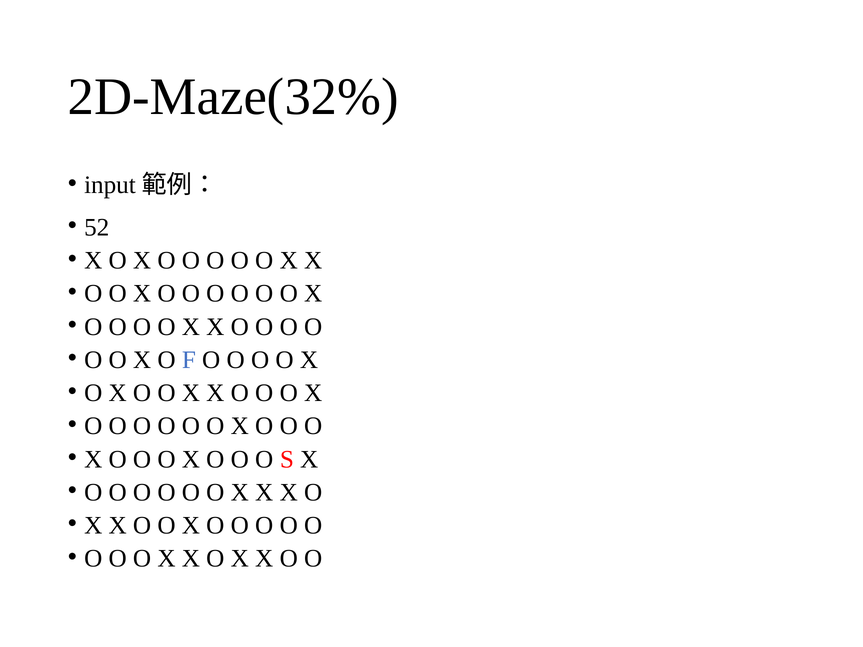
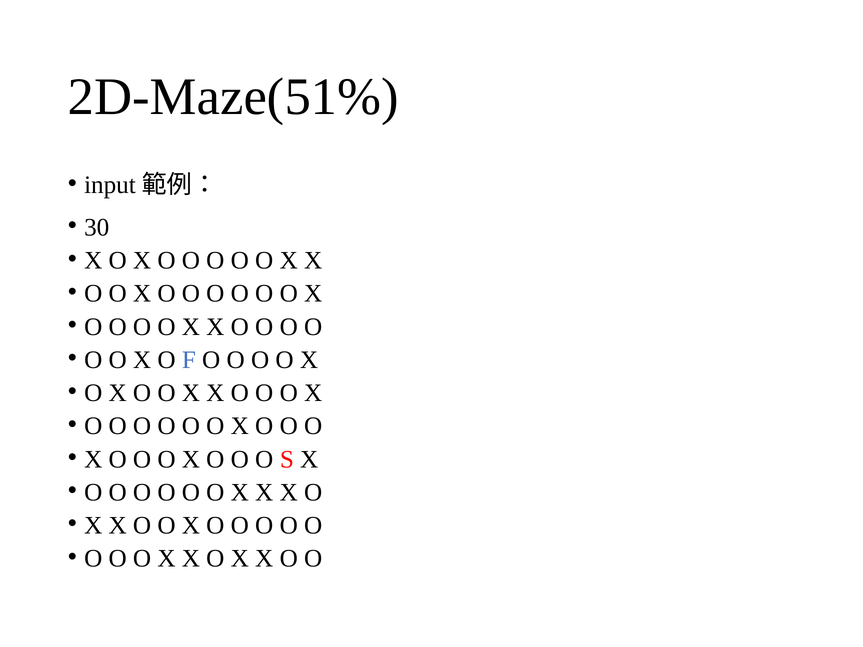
2D-Maze(32%: 2D-Maze(32% -> 2D-Maze(51%
52: 52 -> 30
